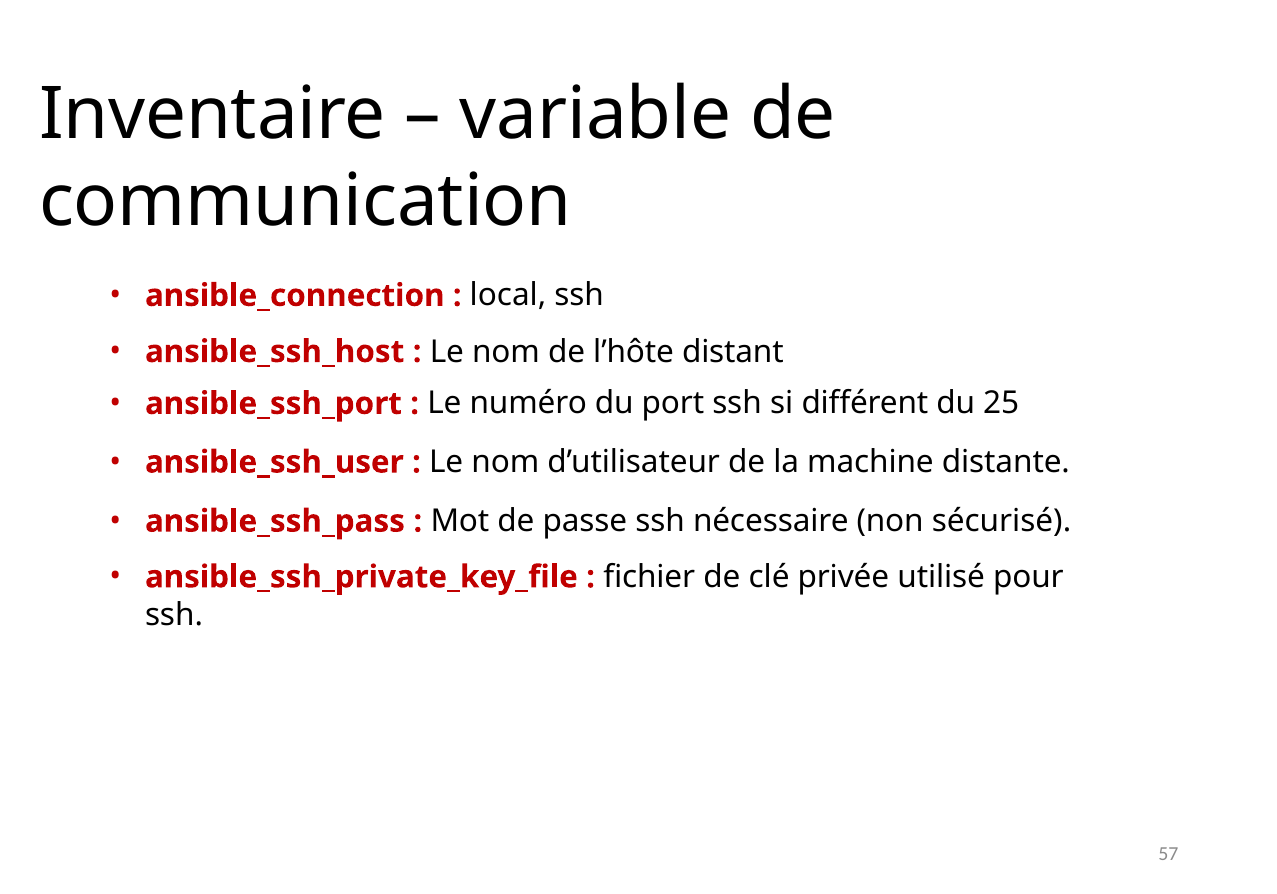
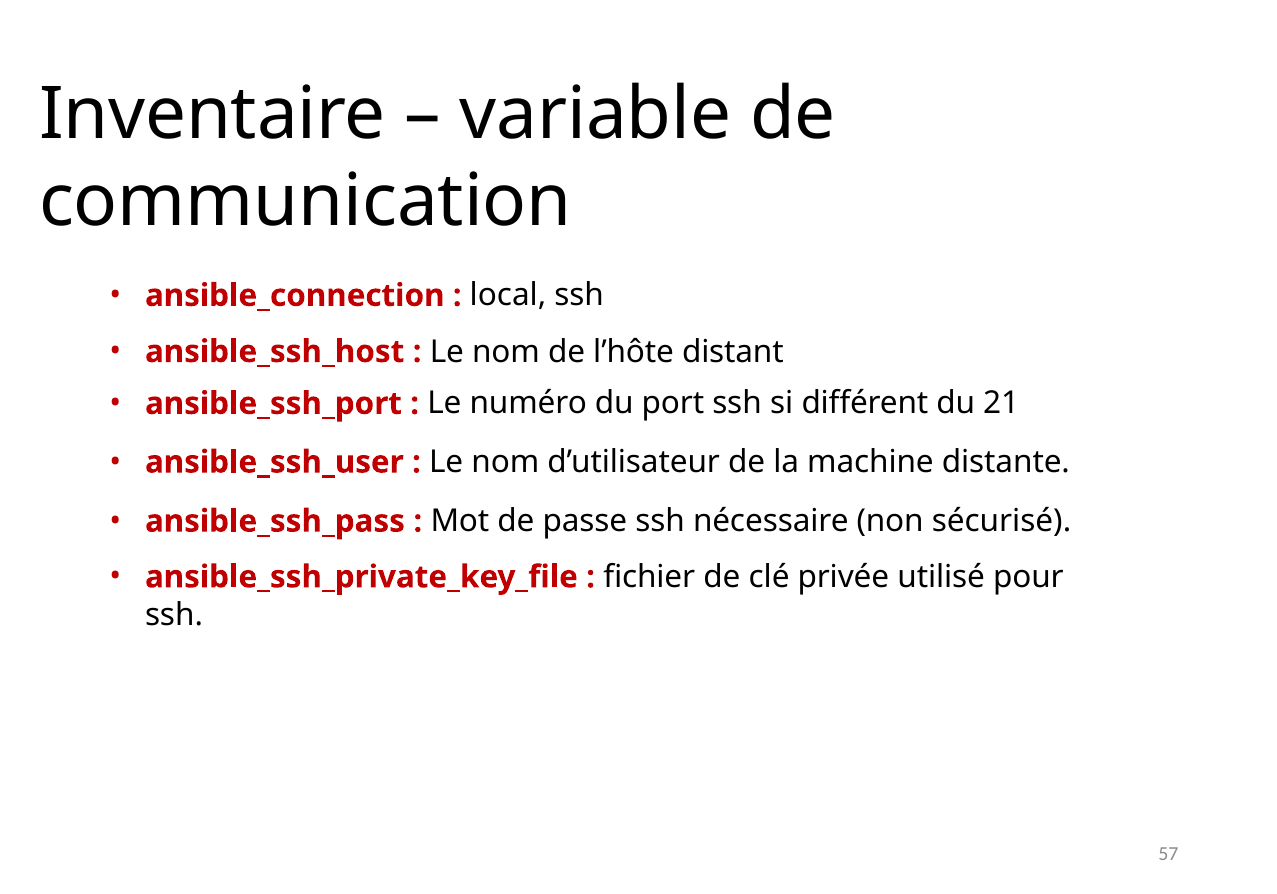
25: 25 -> 21
